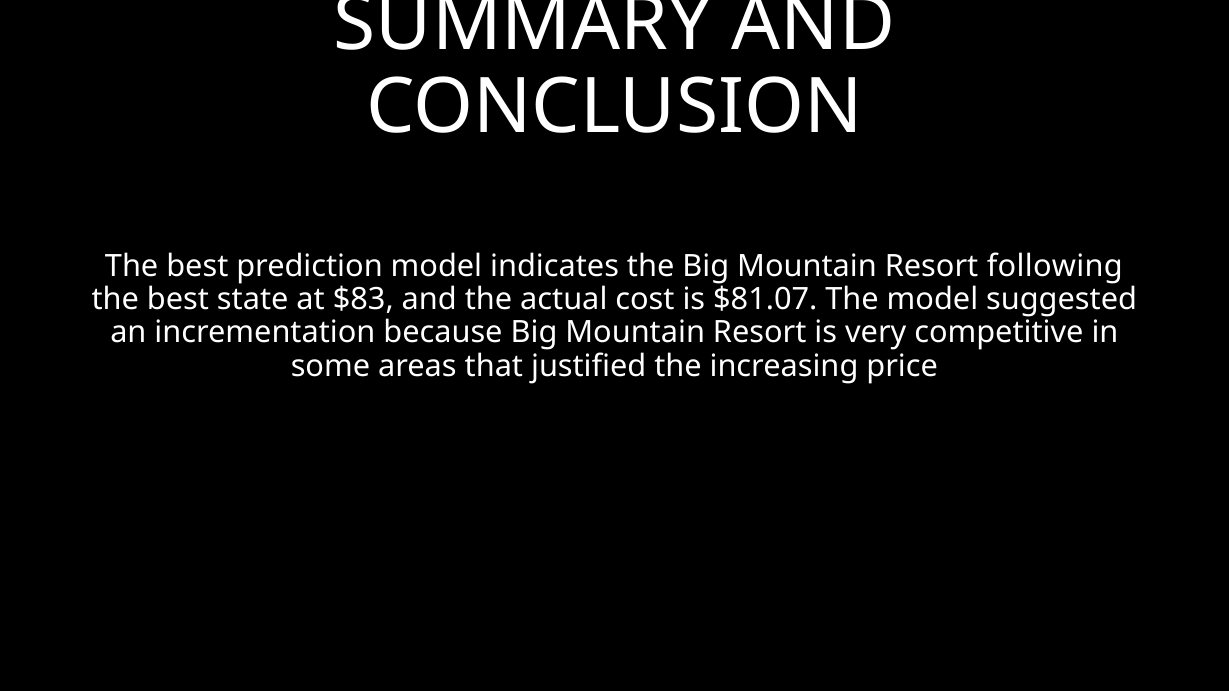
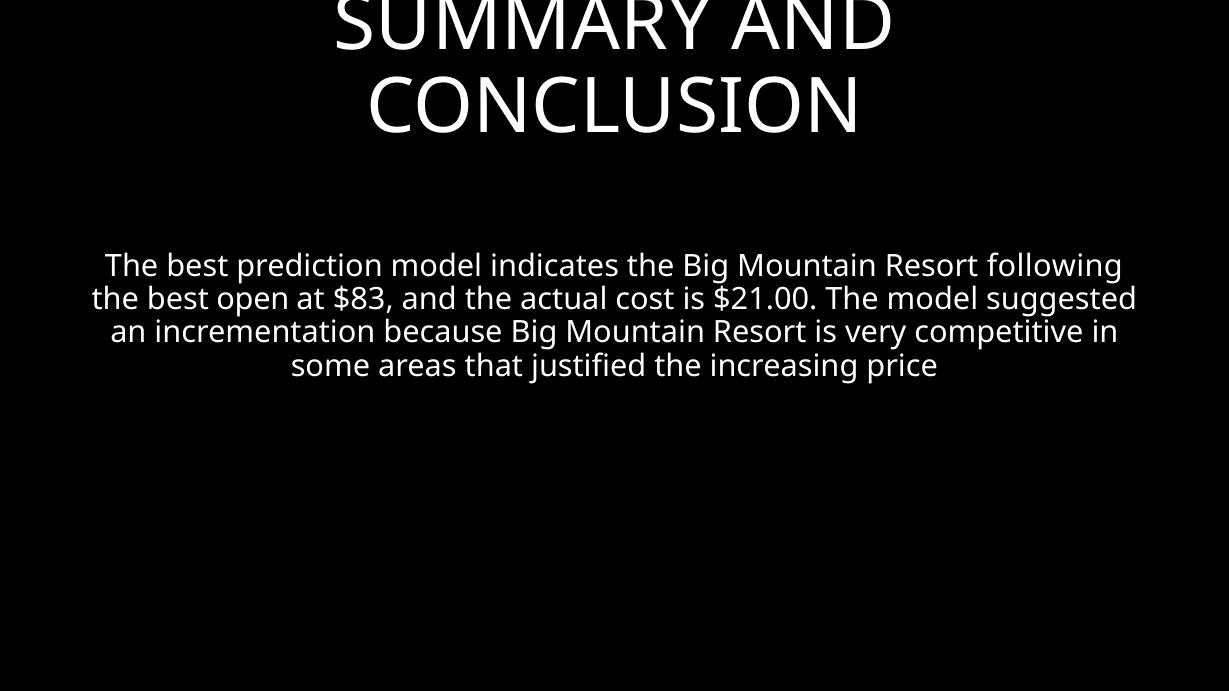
state: state -> open
$81.07: $81.07 -> $21.00
